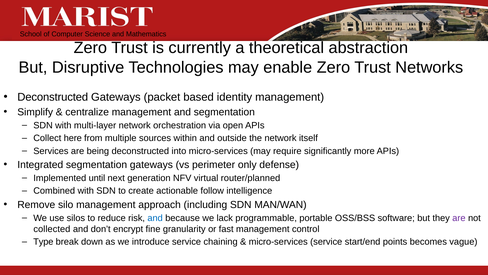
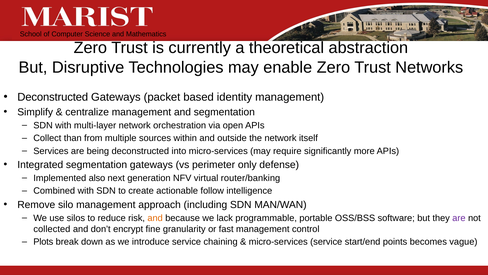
here: here -> than
until: until -> also
router/planned: router/planned -> router/banking
and at (155, 218) colour: blue -> orange
Type: Type -> Plots
